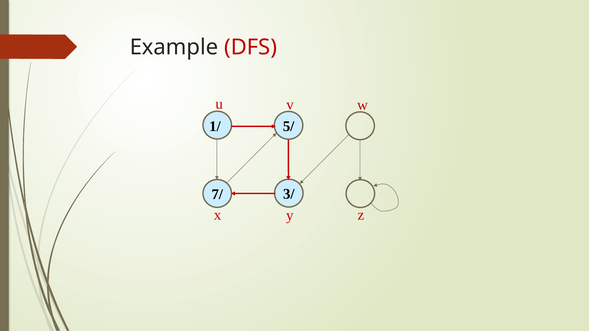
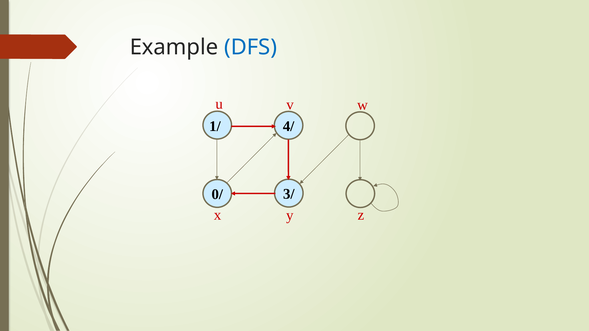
DFS colour: red -> blue
5/: 5/ -> 4/
7/: 7/ -> 0/
